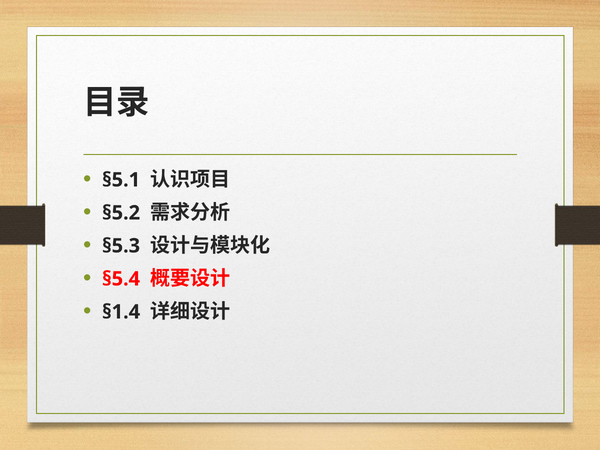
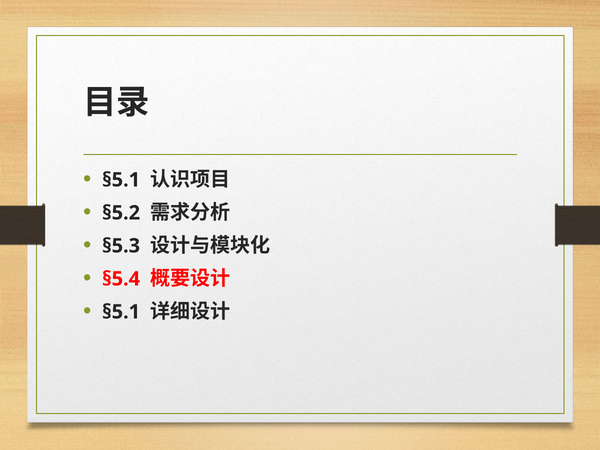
§1.4 at (121, 312): §1.4 -> §5.1
